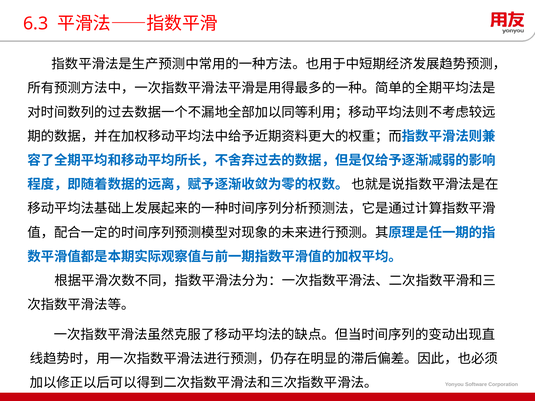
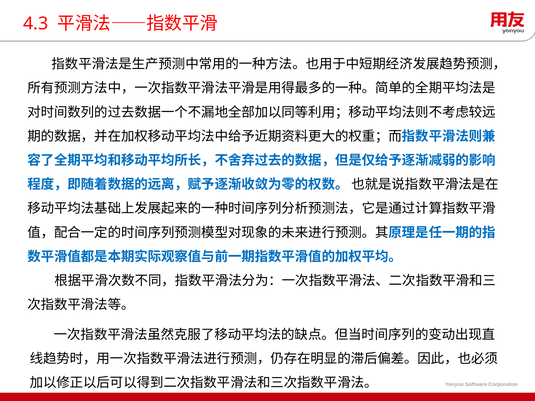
6.3: 6.3 -> 4.3
